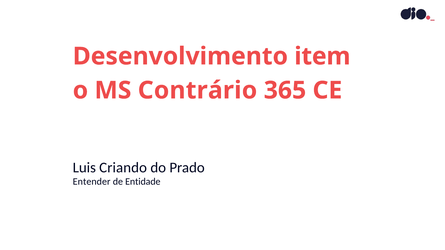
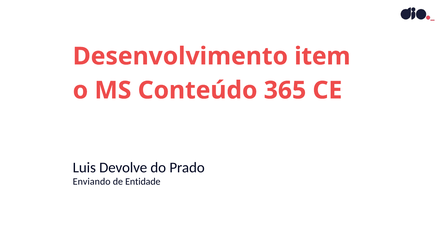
Contrário: Contrário -> Conteúdo
Criando: Criando -> Devolve
Entender: Entender -> Enviando
